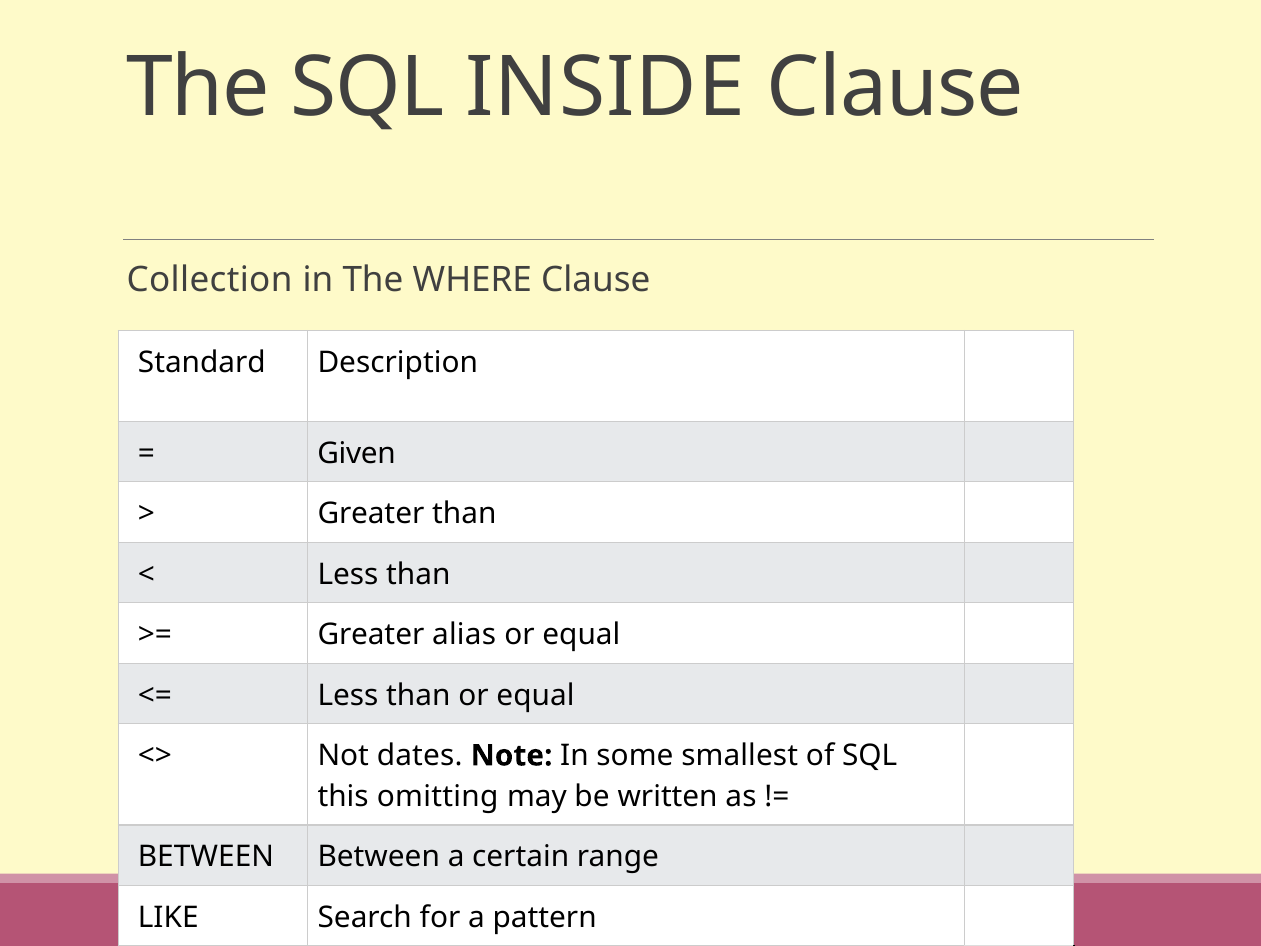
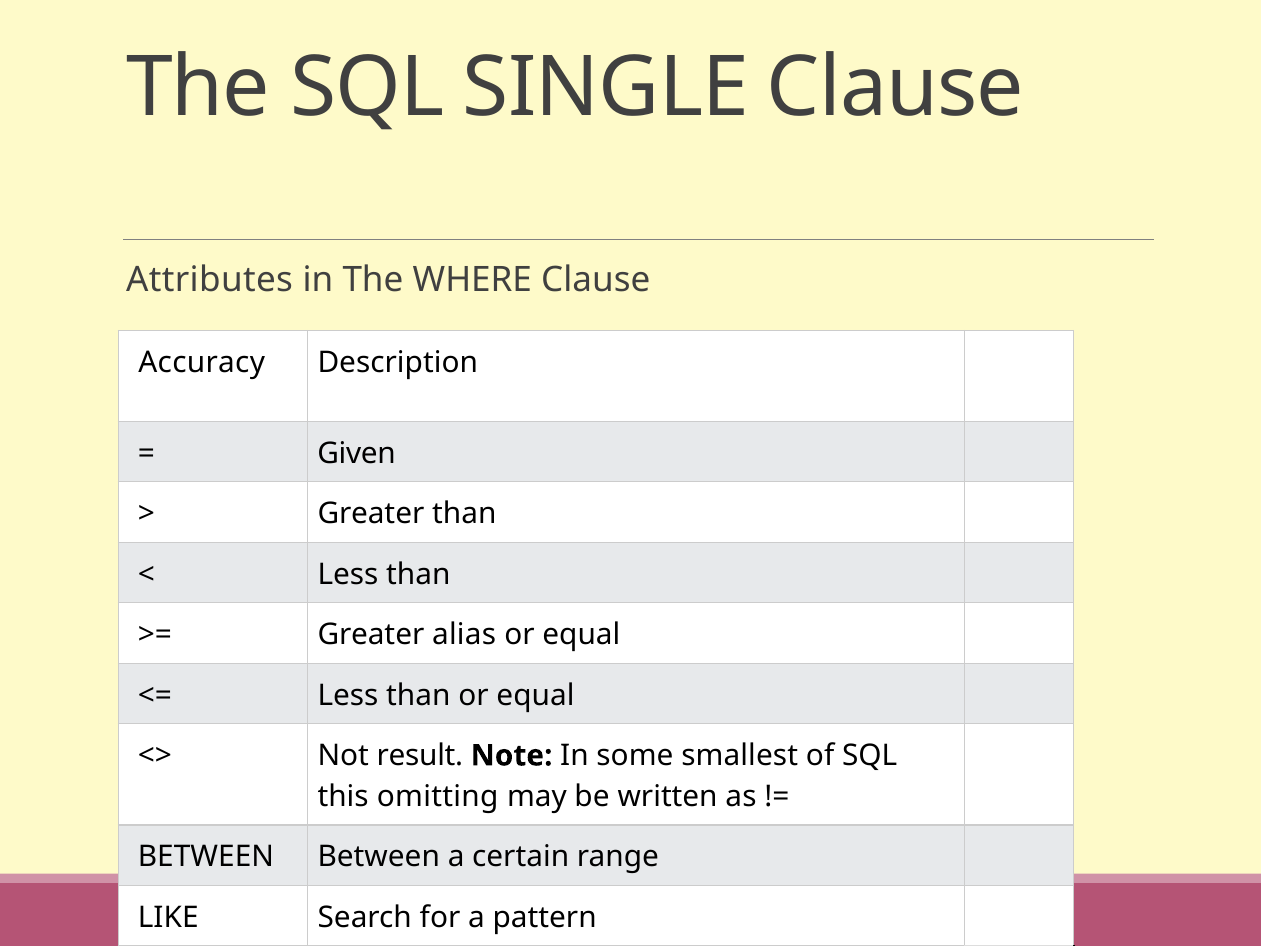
INSIDE: INSIDE -> SINGLE
Collection: Collection -> Attributes
Standard: Standard -> Accuracy
dates: dates -> result
